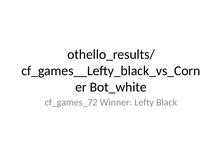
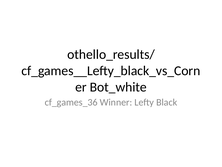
cf_games_72: cf_games_72 -> cf_games_36
